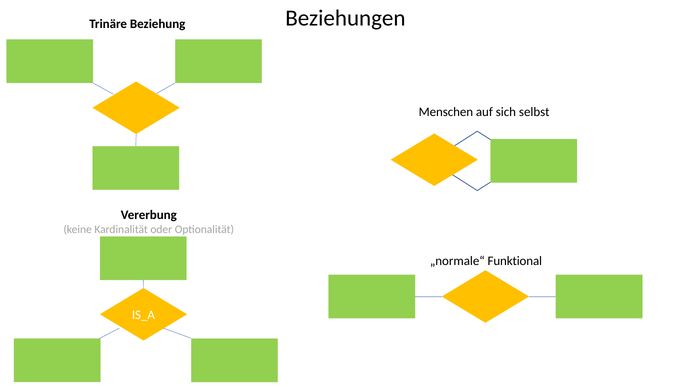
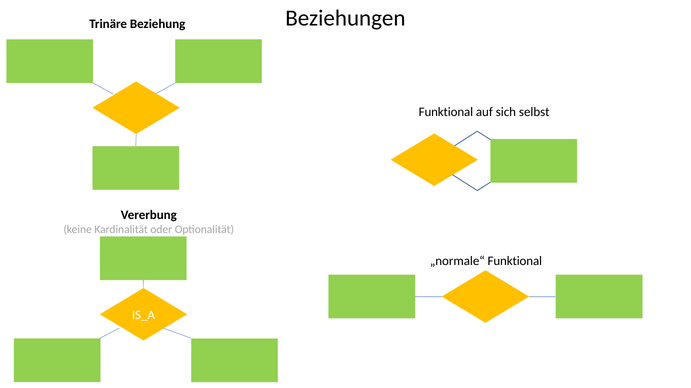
Menschen at (446, 112): Menschen -> Funktional
